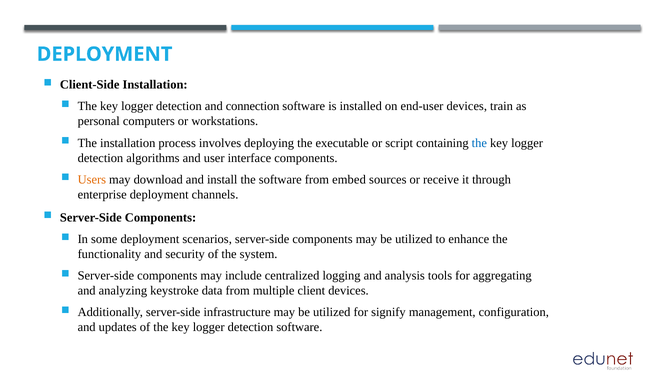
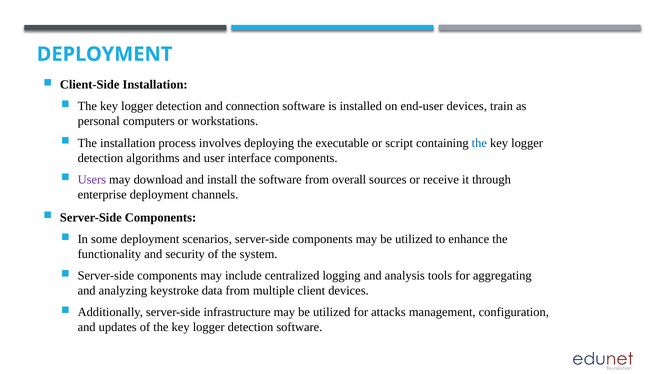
Users colour: orange -> purple
embed: embed -> overall
signify: signify -> attacks
